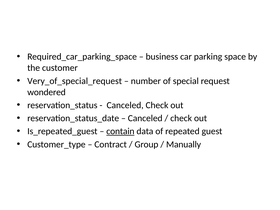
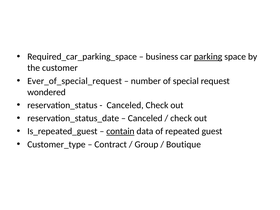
parking underline: none -> present
Very_of_special_request: Very_of_special_request -> Ever_of_special_request
Manually: Manually -> Boutique
